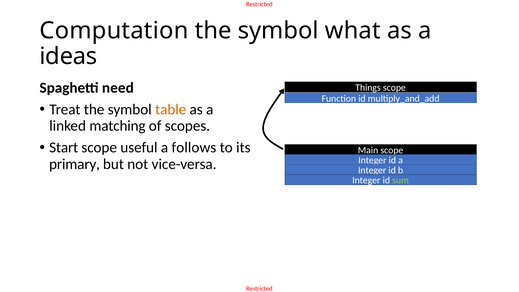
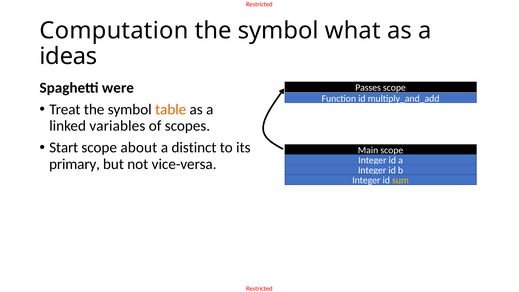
need: need -> were
Things: Things -> Passes
matching: matching -> variables
useful: useful -> about
follows: follows -> distinct
sum colour: light green -> yellow
